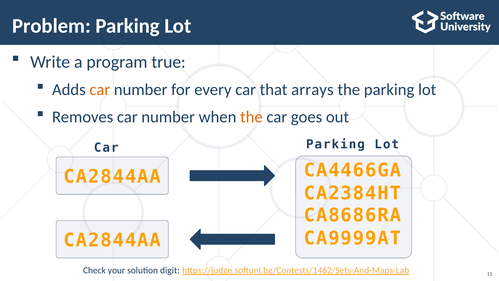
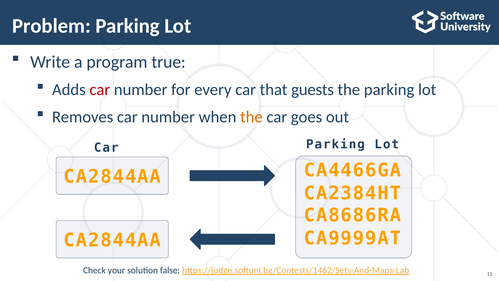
car at (100, 90) colour: orange -> red
arrays: arrays -> guests
digit: digit -> false
